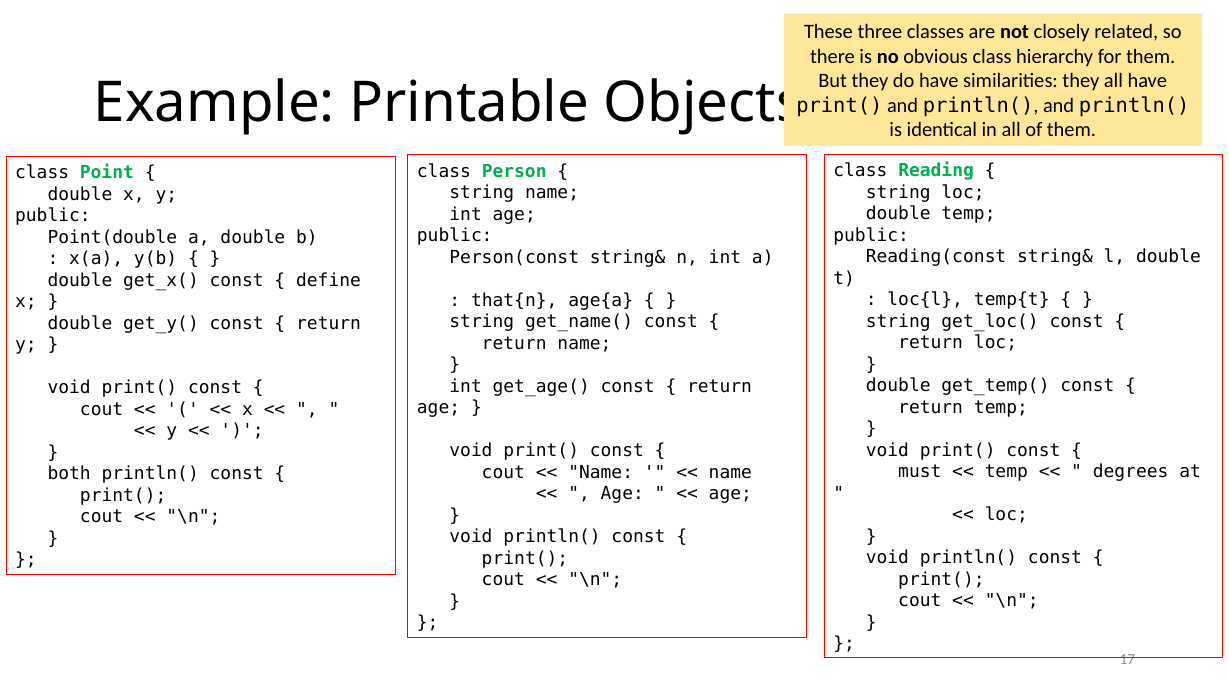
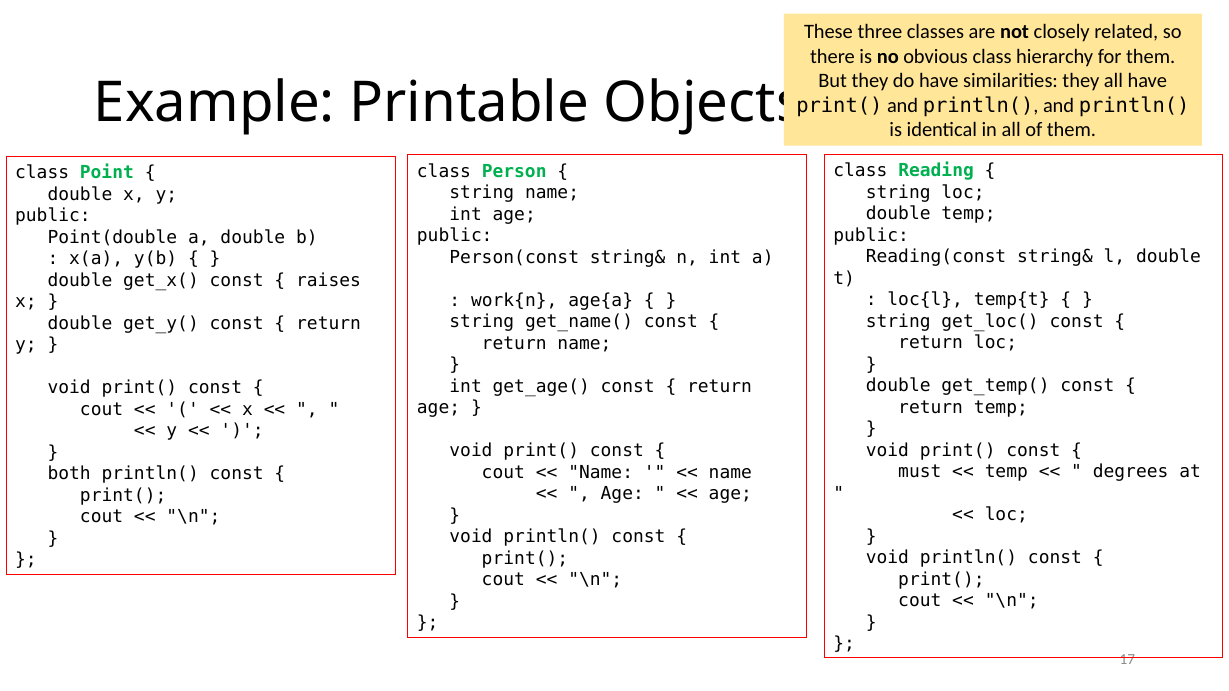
define: define -> raises
that{n: that{n -> work{n
